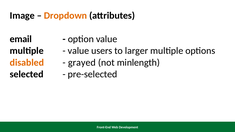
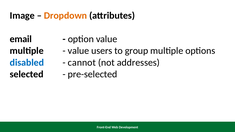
larger: larger -> group
disabled colour: orange -> blue
grayed: grayed -> cannot
minlength: minlength -> addresses
